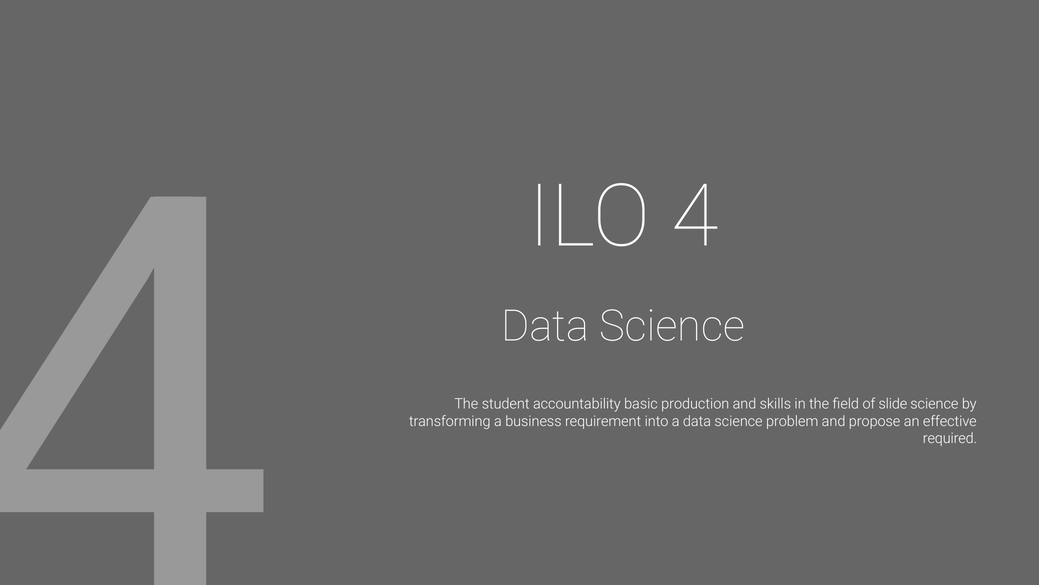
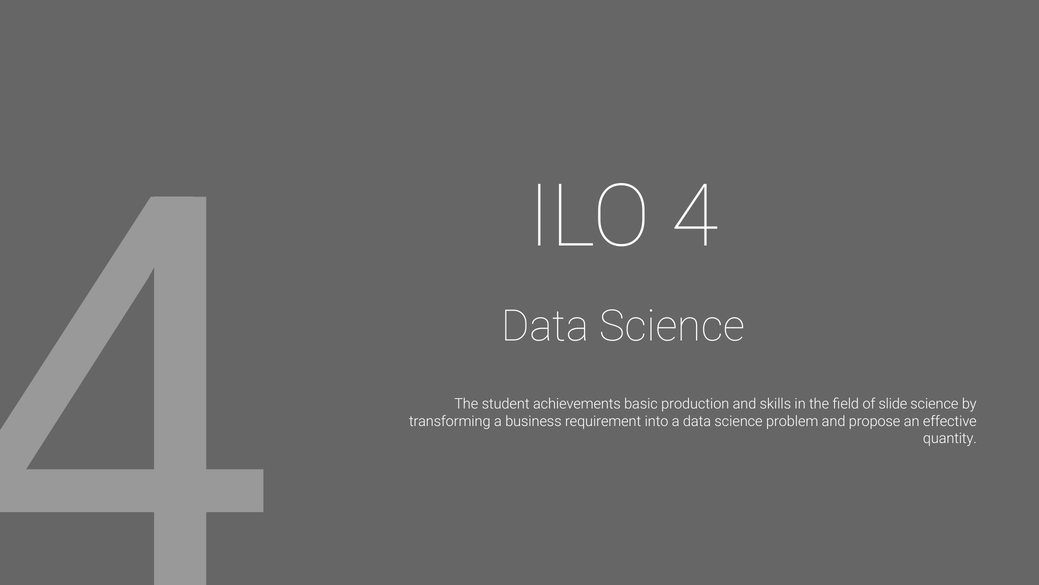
accountability: accountability -> achievements
required: required -> quantity
